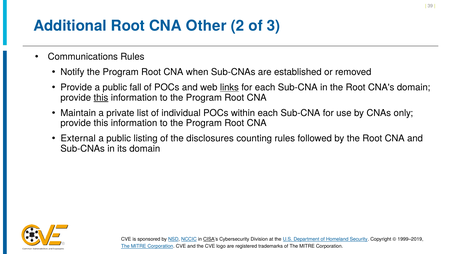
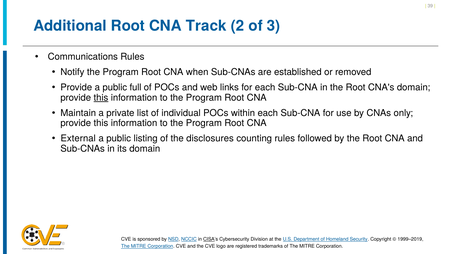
Other: Other -> Track
fall: fall -> full
links underline: present -> none
